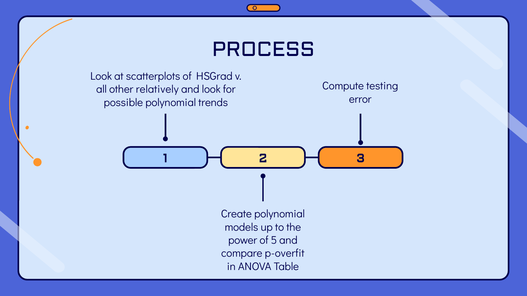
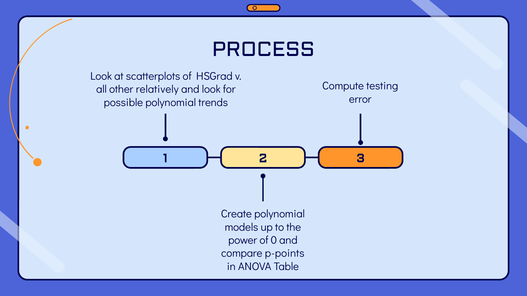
5: 5 -> 0
p-overfit: p-overfit -> p-points
